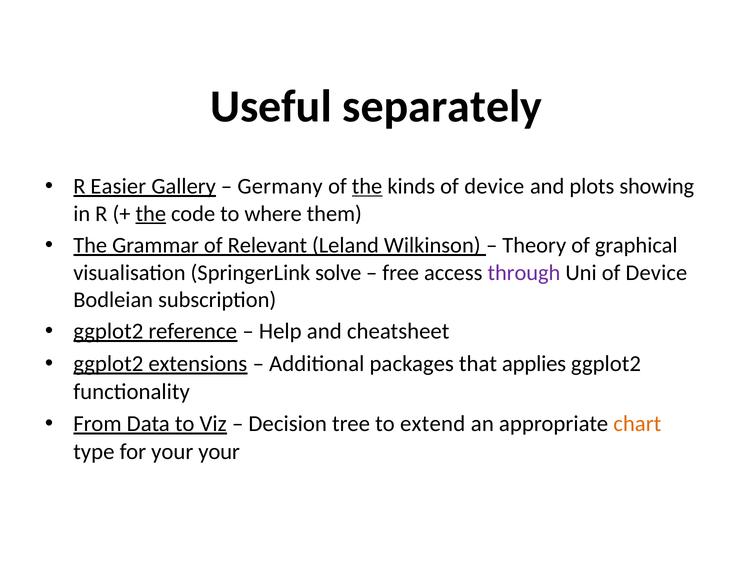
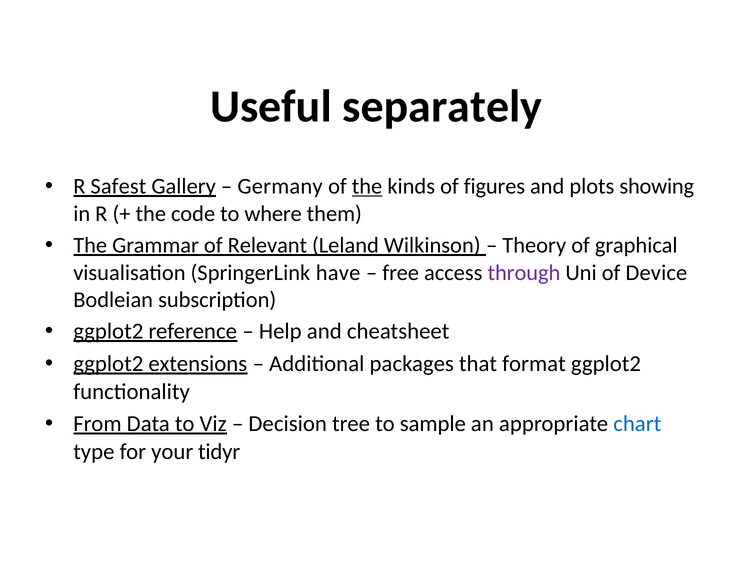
Easier: Easier -> Safest
kinds of device: device -> figures
the at (151, 214) underline: present -> none
solve: solve -> have
applies: applies -> format
extend: extend -> sample
chart colour: orange -> blue
your your: your -> tidyr
